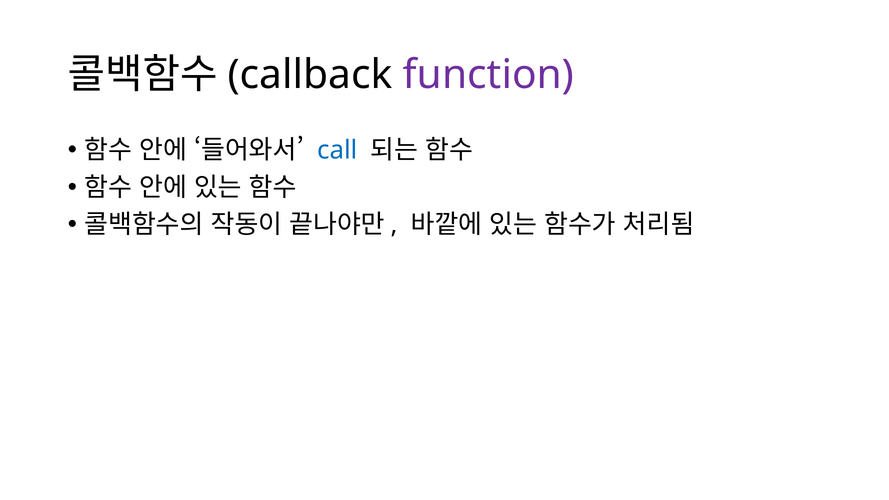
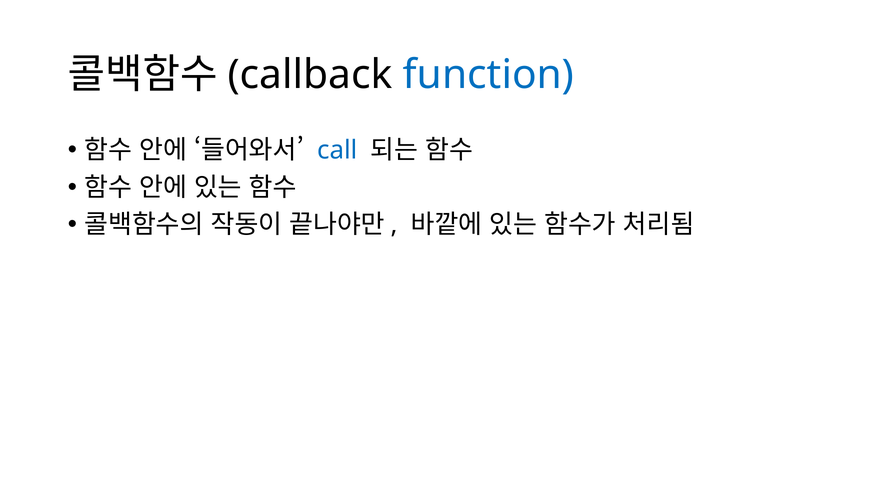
function colour: purple -> blue
